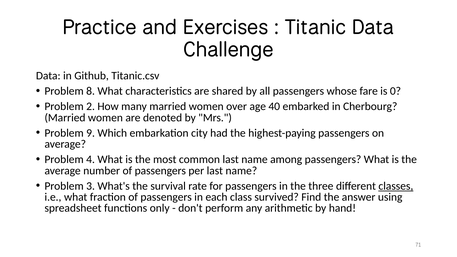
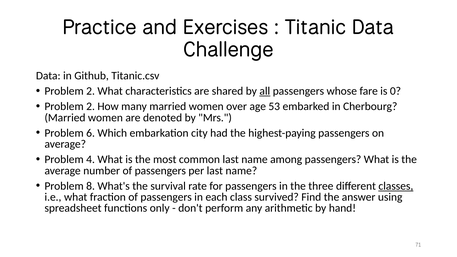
8 at (91, 91): 8 -> 2
all underline: none -> present
40: 40 -> 53
9: 9 -> 6
3: 3 -> 8
